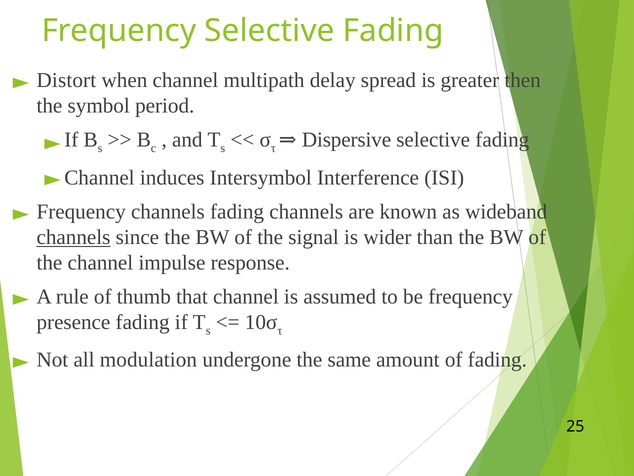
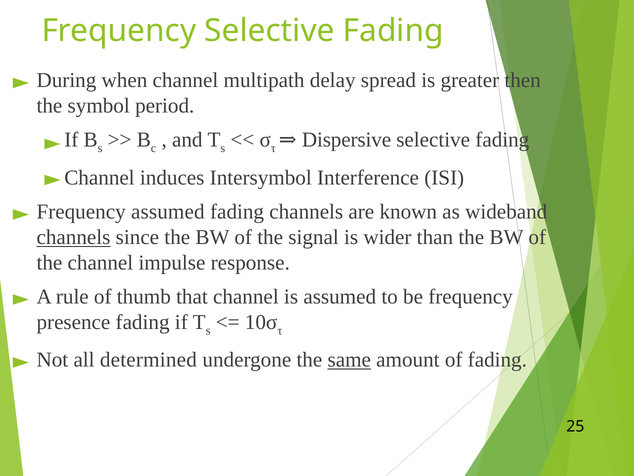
Distort: Distort -> During
Frequency channels: channels -> assumed
modulation: modulation -> determined
same underline: none -> present
